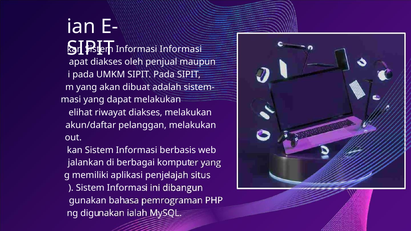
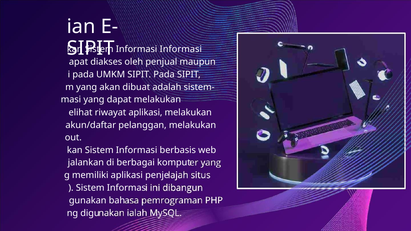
riwayat diakses: diakses -> aplikasi
